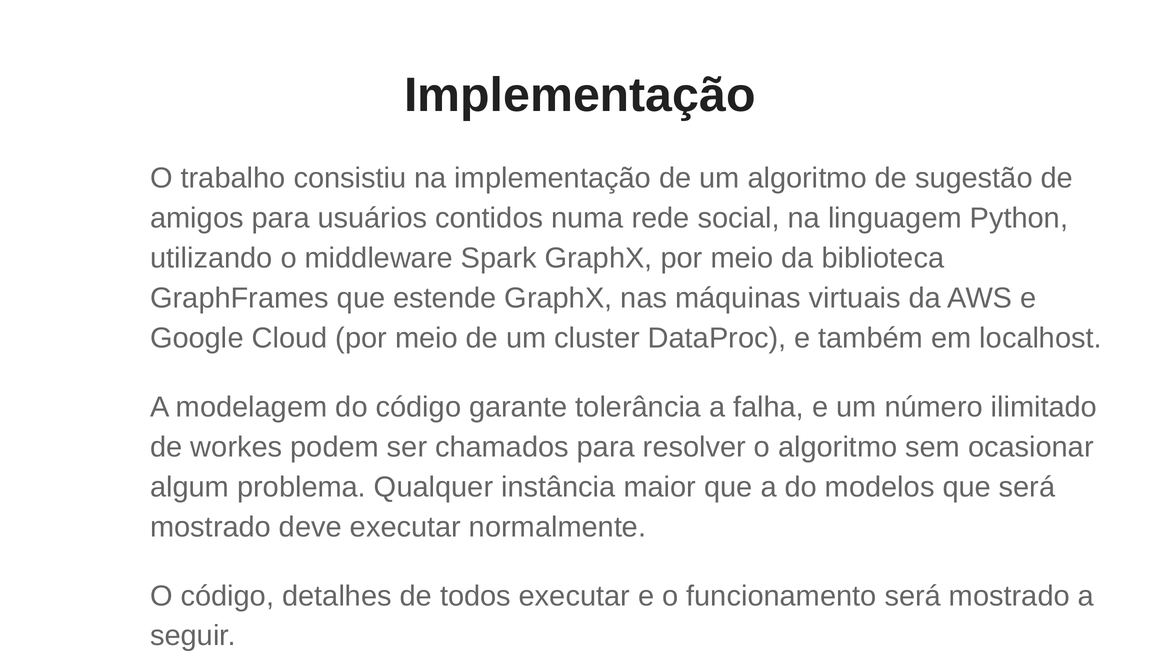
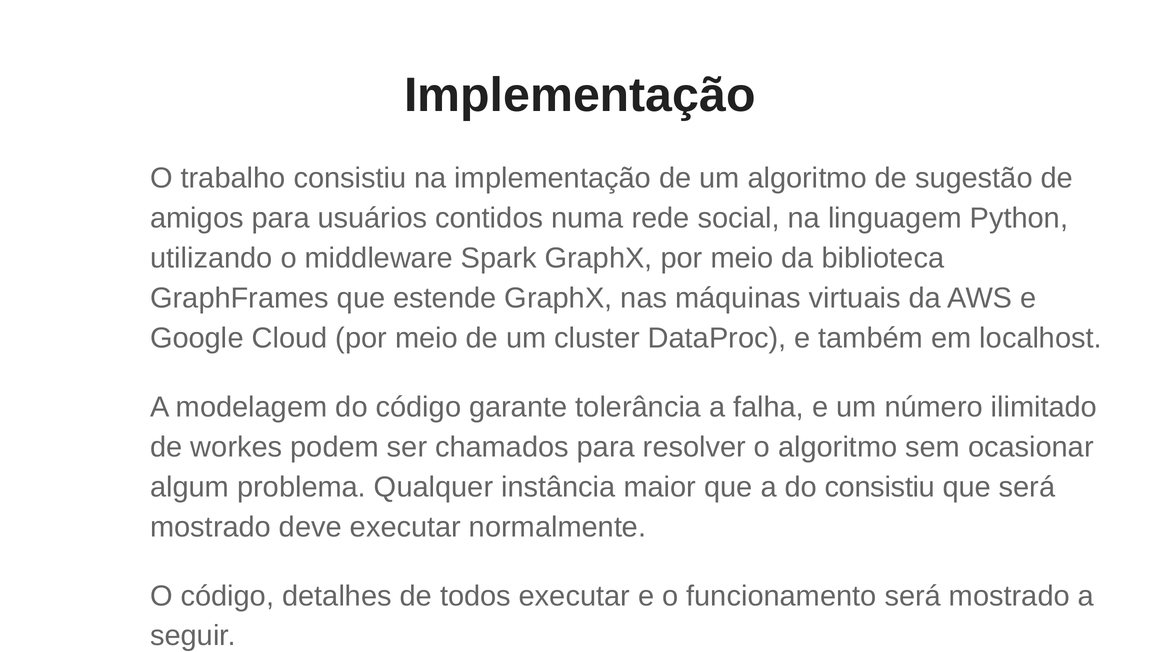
do modelos: modelos -> consistiu
